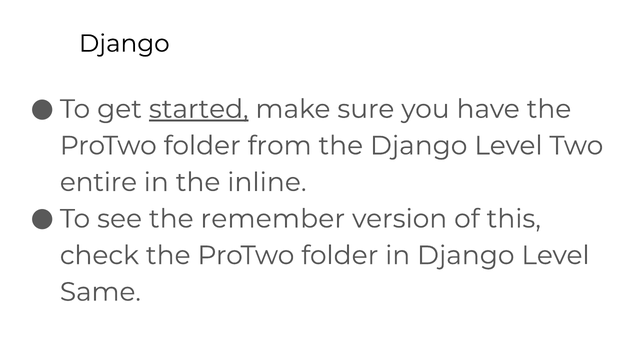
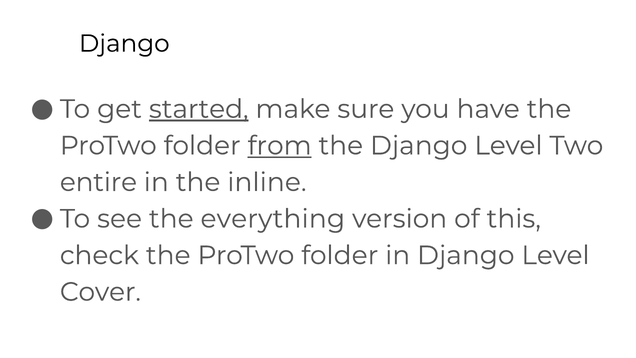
from underline: none -> present
remember: remember -> everything
Same: Same -> Cover
